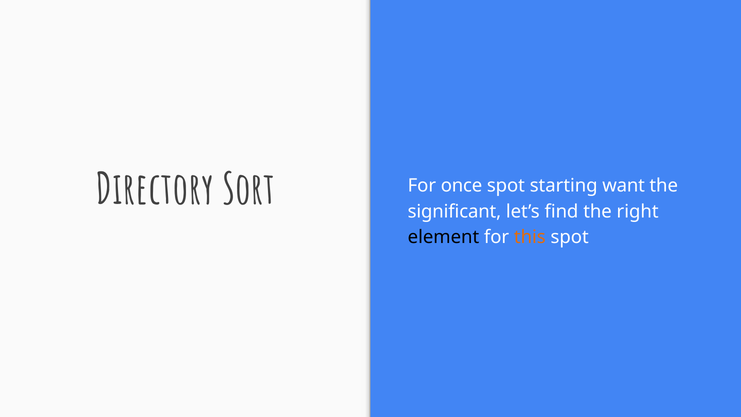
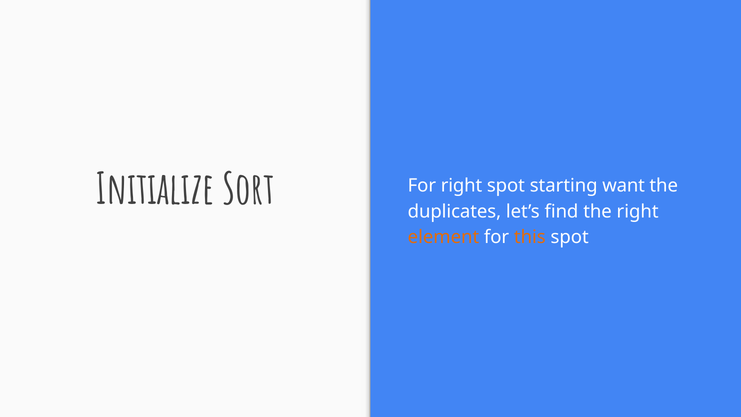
Directory: Directory -> Initialize
For once: once -> right
significant: significant -> duplicates
element colour: black -> orange
